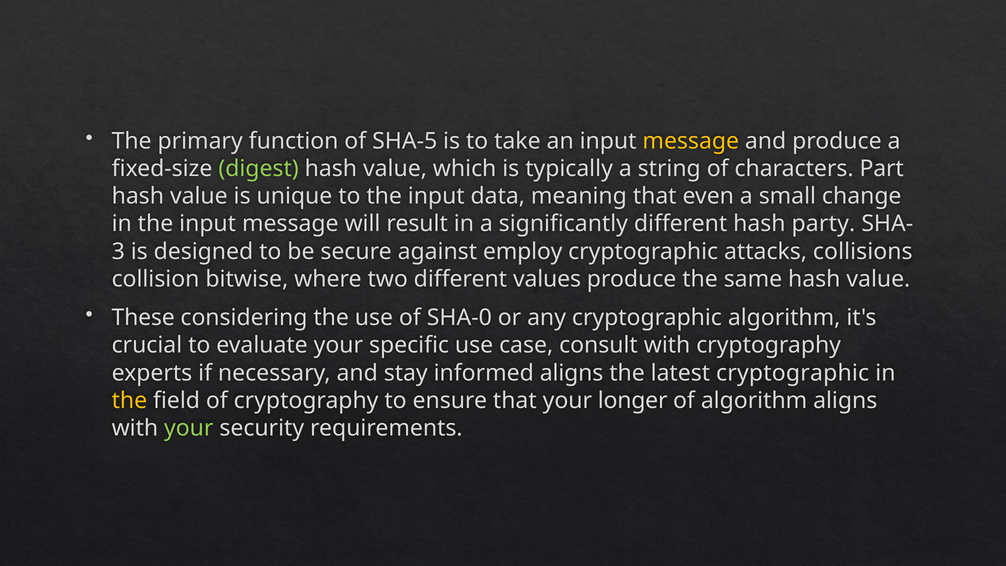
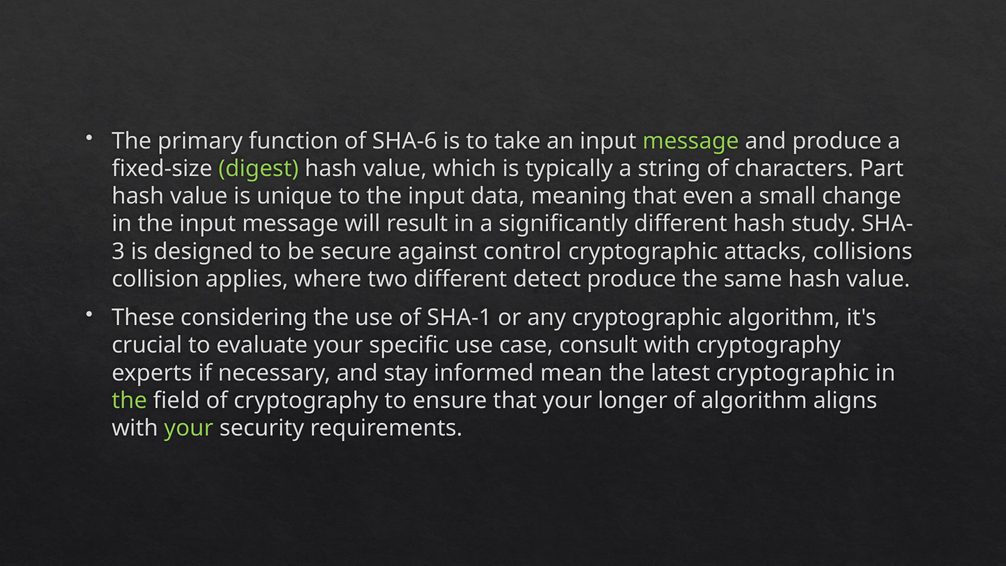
SHA-5: SHA-5 -> SHA-6
message at (691, 141) colour: yellow -> light green
party: party -> study
employ: employ -> control
bitwise: bitwise -> applies
values: values -> detect
SHA-0: SHA-0 -> SHA-1
informed aligns: aligns -> mean
the at (129, 400) colour: yellow -> light green
